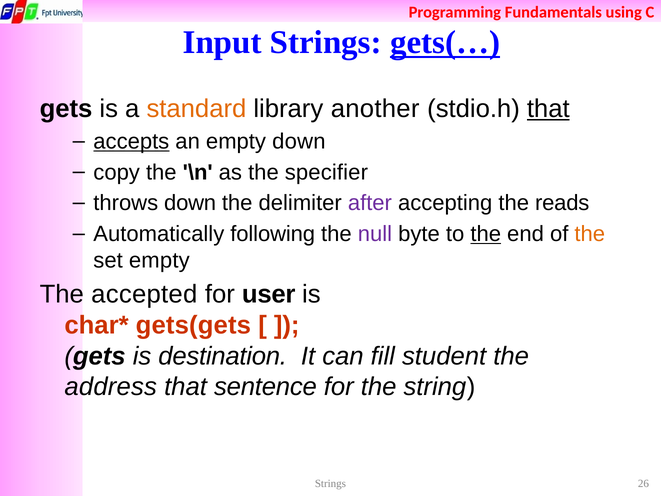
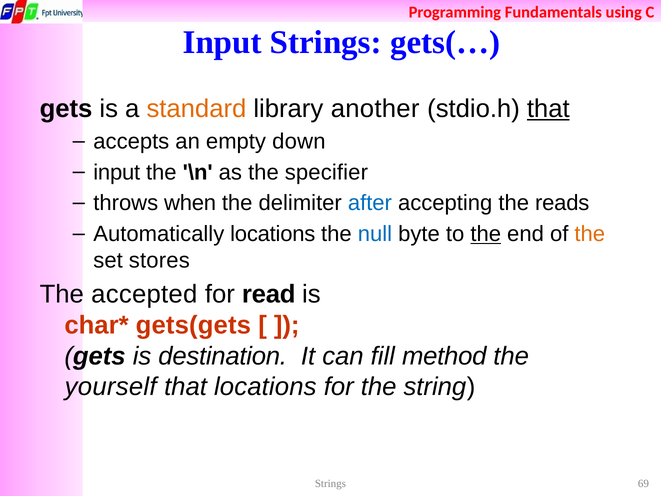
gets(… underline: present -> none
accepts underline: present -> none
copy at (117, 172): copy -> input
throws down: down -> when
after colour: purple -> blue
Automatically following: following -> locations
null colour: purple -> blue
set empty: empty -> stores
user: user -> read
student: student -> method
address: address -> yourself
that sentence: sentence -> locations
26: 26 -> 69
